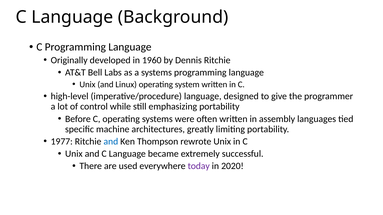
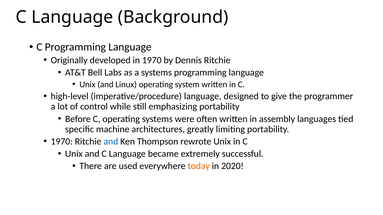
in 1960: 1960 -> 1970
1977 at (62, 142): 1977 -> 1970
today colour: purple -> orange
